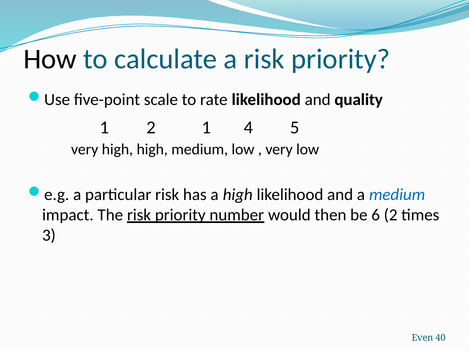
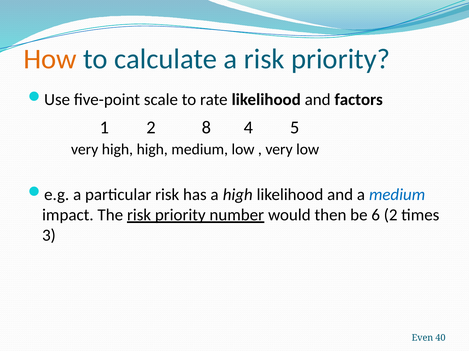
How colour: black -> orange
quality: quality -> factors
2 1: 1 -> 8
